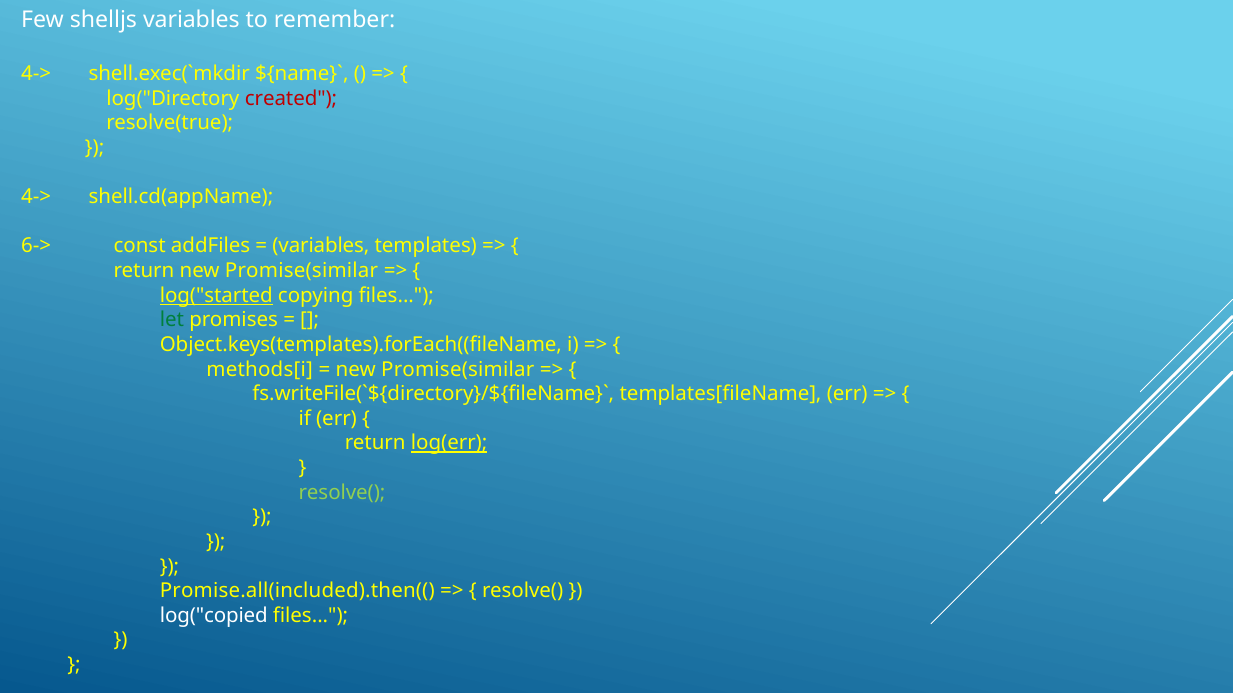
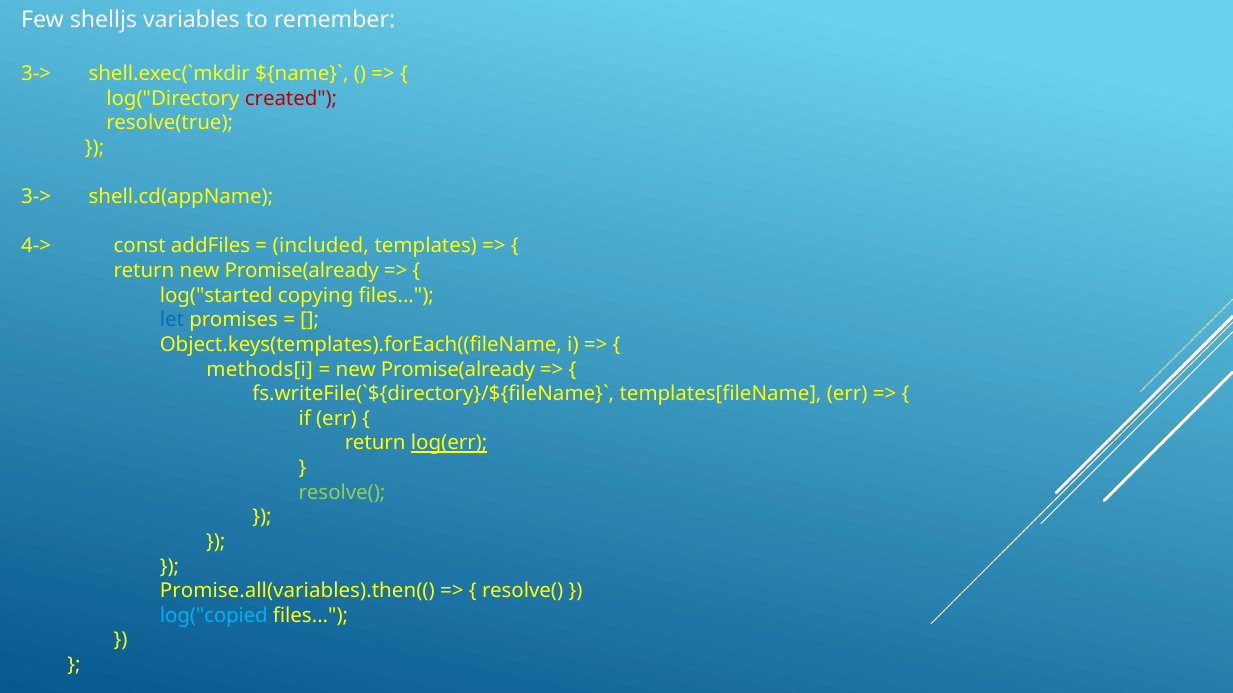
4-> at (36, 74): 4-> -> 3->
4-> at (36, 197): 4-> -> 3->
6->: 6-> -> 4->
variables at (321, 246): variables -> included
return new Promise(similar: Promise(similar -> Promise(already
log("started underline: present -> none
let colour: green -> blue
Promise(similar at (458, 370): Promise(similar -> Promise(already
Promise.all(included).then((: Promise.all(included).then(( -> Promise.all(variables).then((
log("copied colour: white -> light blue
